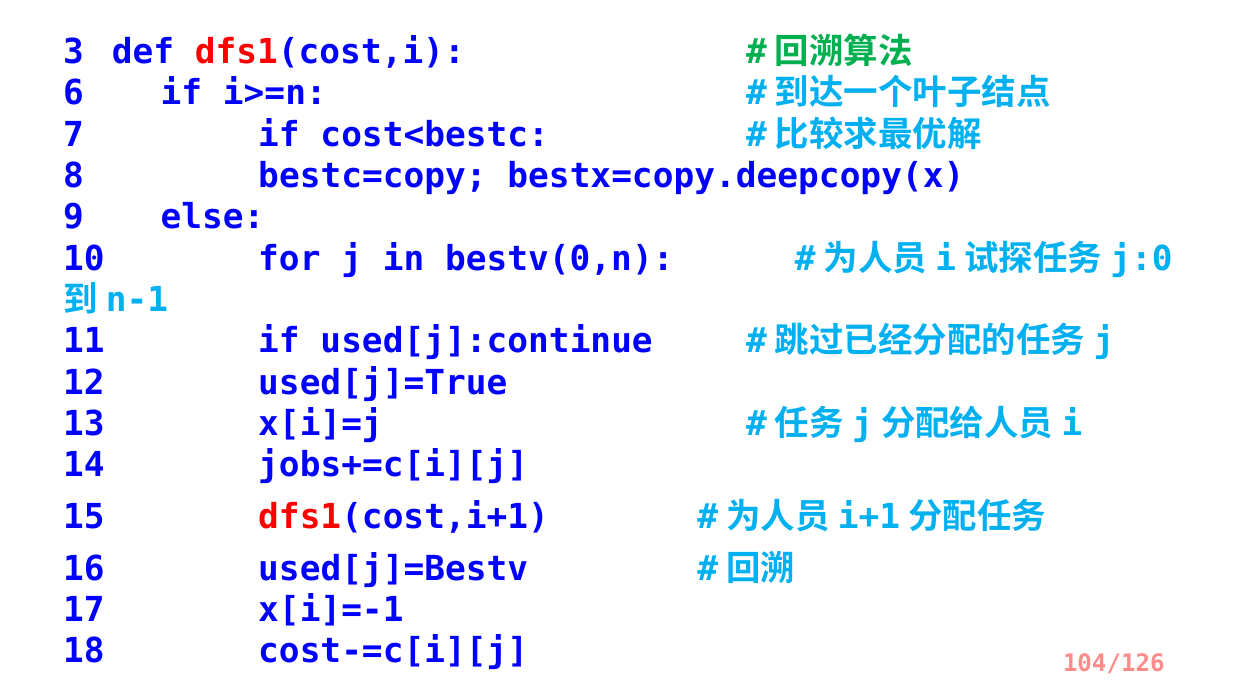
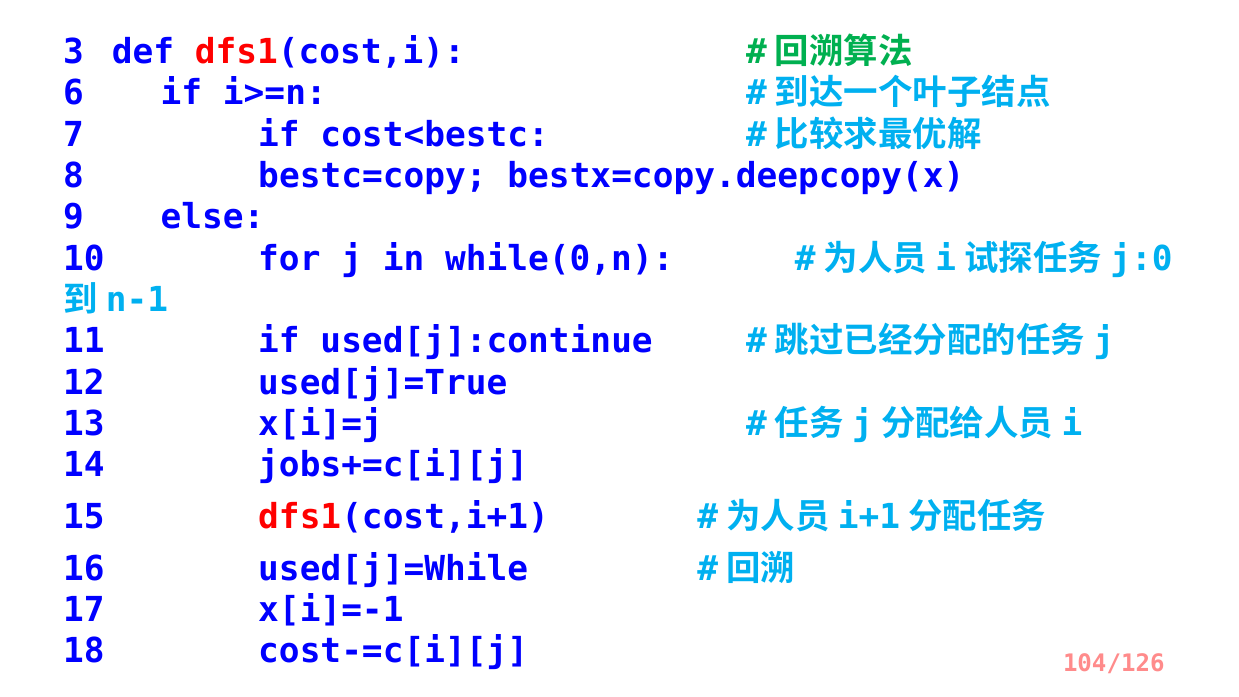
bestv(0,n: bestv(0,n -> while(0,n
used[j]=Bestv: used[j]=Bestv -> used[j]=While
